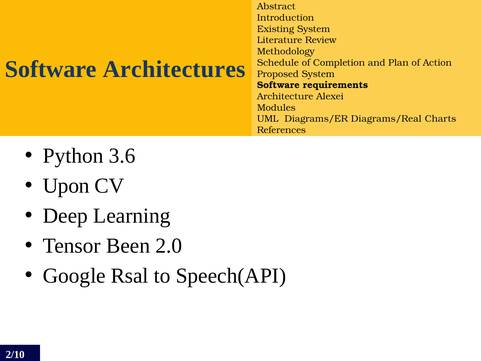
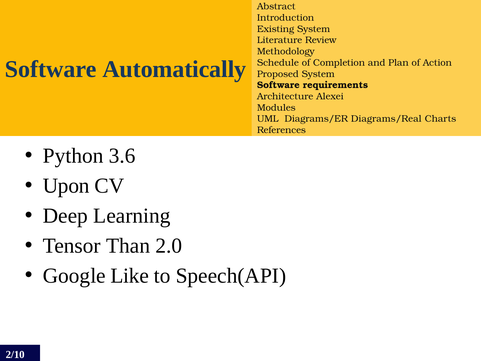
Architectures: Architectures -> Automatically
Been: Been -> Than
Rsal: Rsal -> Like
